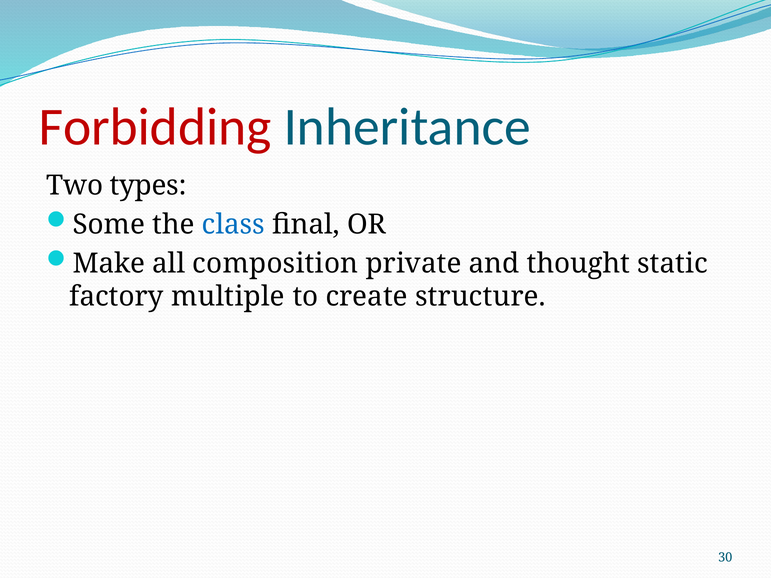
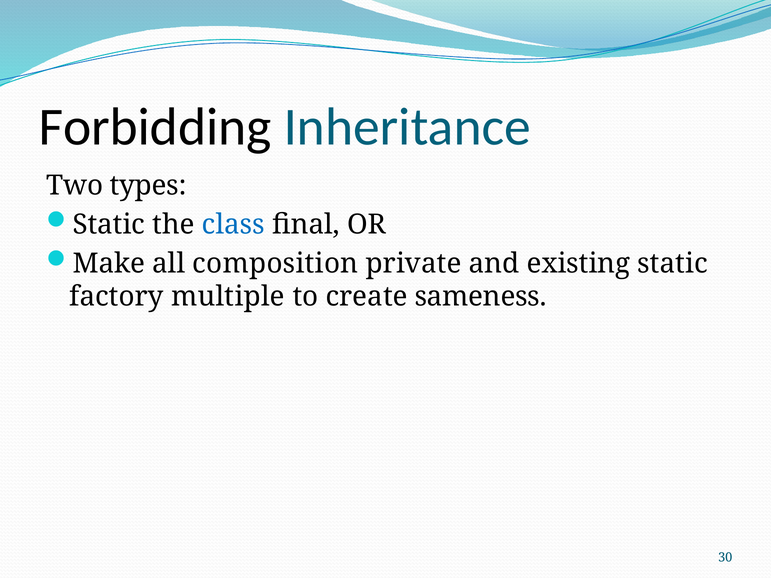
Forbidding colour: red -> black
Some at (109, 225): Some -> Static
thought: thought -> existing
structure: structure -> sameness
